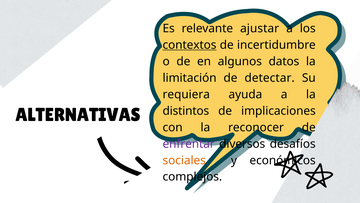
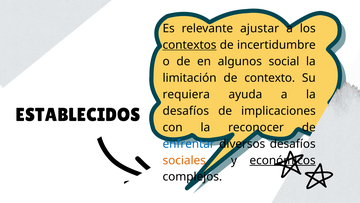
datos: datos -> social
detectar: detectar -> contexto
ALTERNATIVAS: ALTERNATIVAS -> ESTABLECIDOS
distintos at (186, 111): distintos -> desafíos
enfrentar colour: purple -> blue
económicos underline: none -> present
